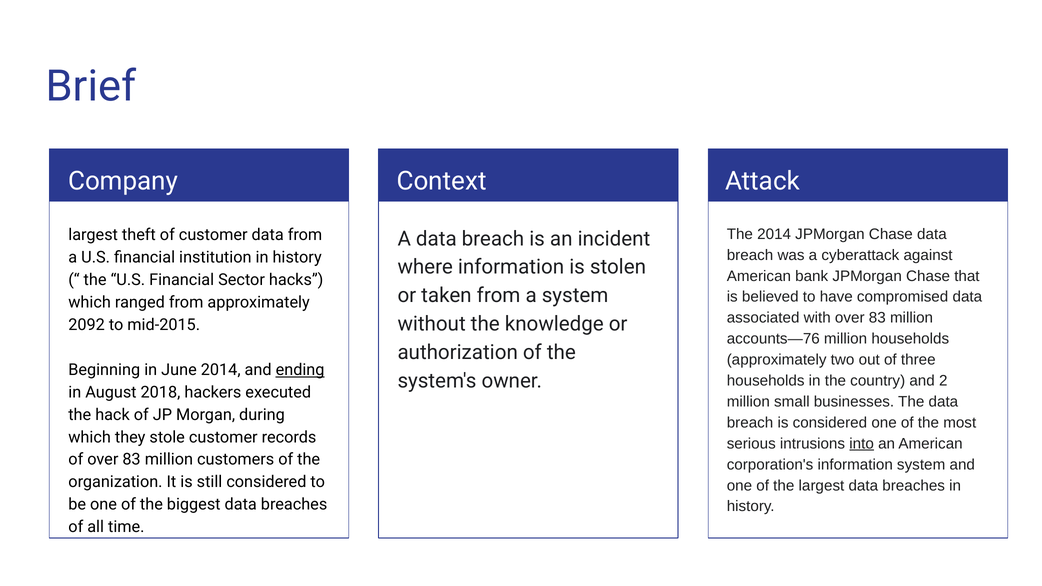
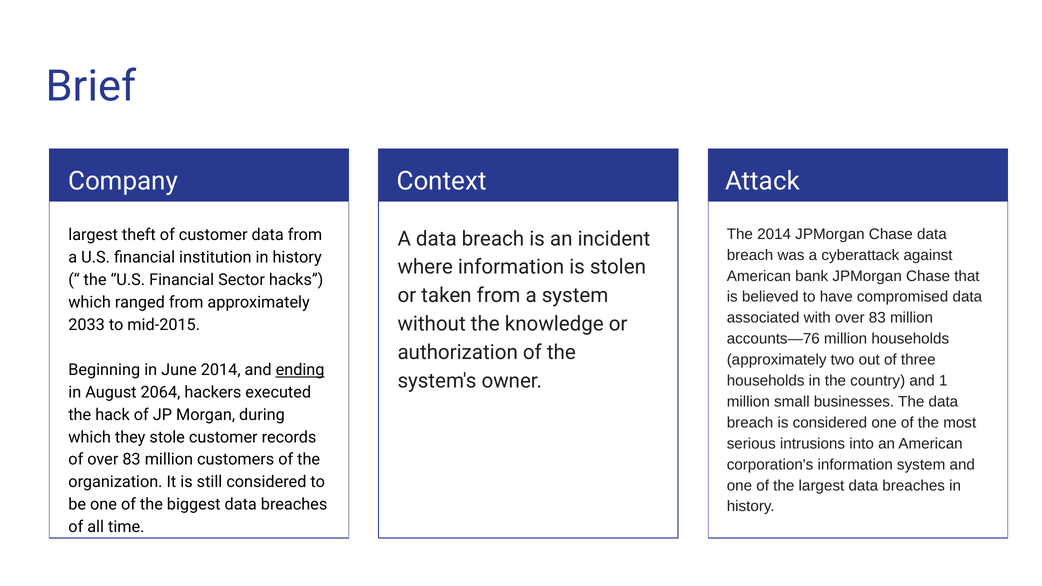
2092: 2092 -> 2033
2: 2 -> 1
2018: 2018 -> 2064
into underline: present -> none
